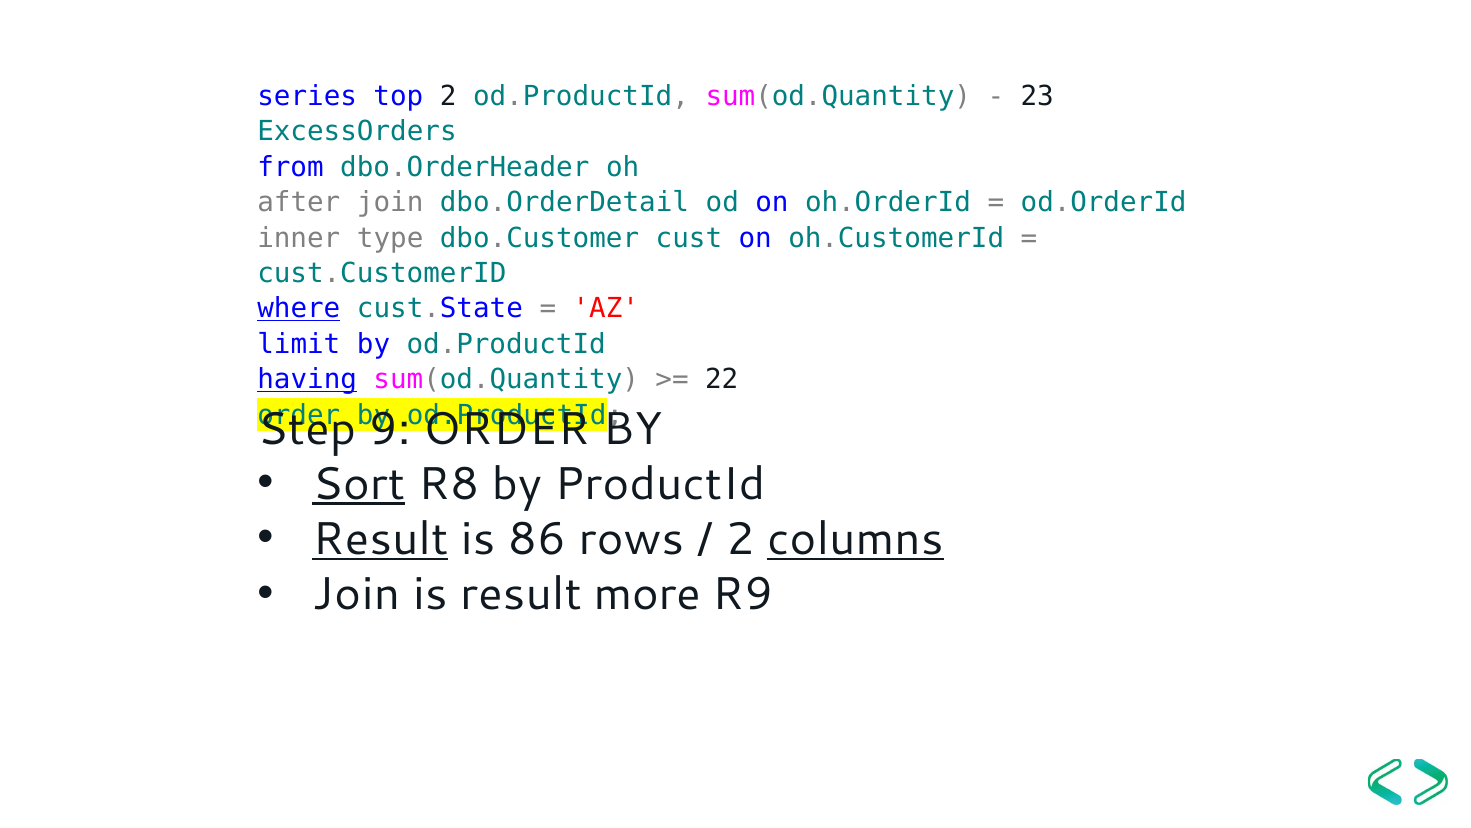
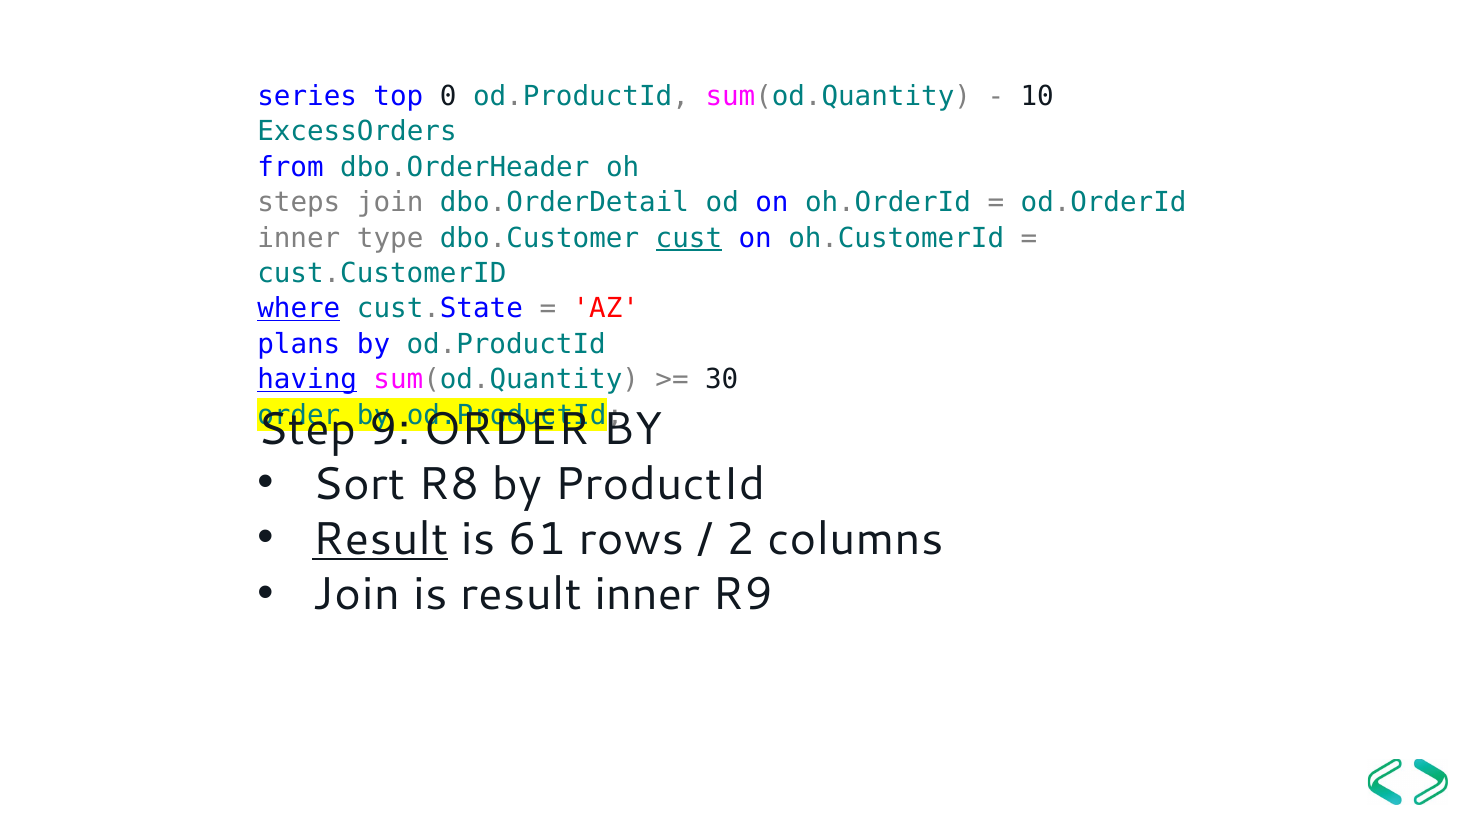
top 2: 2 -> 0
23: 23 -> 10
after: after -> steps
cust underline: none -> present
limit: limit -> plans
22: 22 -> 30
Sort underline: present -> none
86: 86 -> 61
columns underline: present -> none
result more: more -> inner
